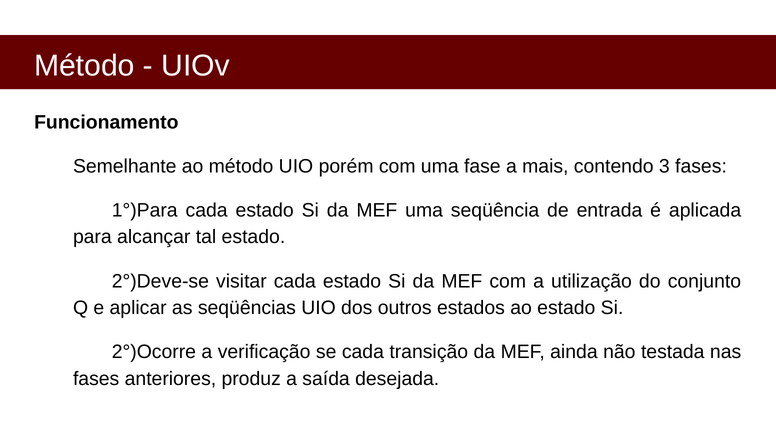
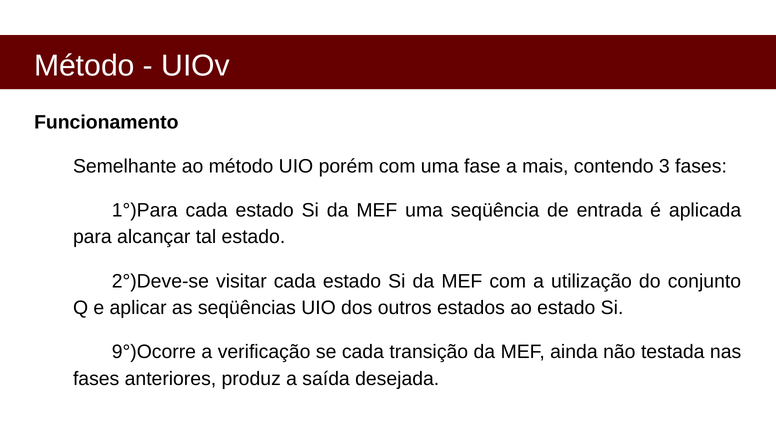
2°)Ocorre: 2°)Ocorre -> 9°)Ocorre
